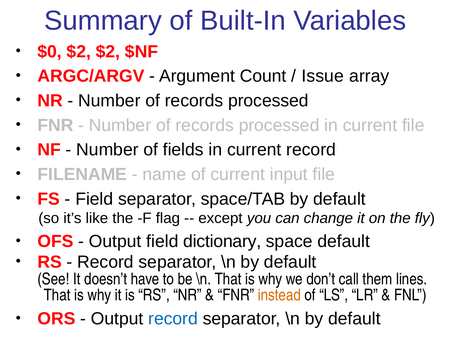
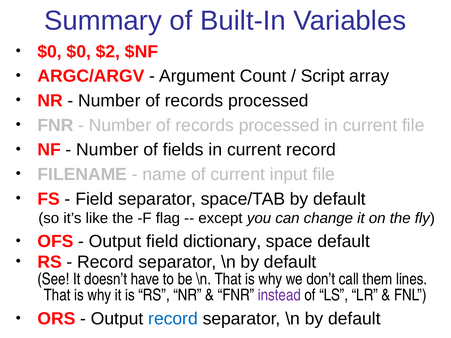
$0 $2: $2 -> $0
Issue: Issue -> Script
instead colour: orange -> purple
